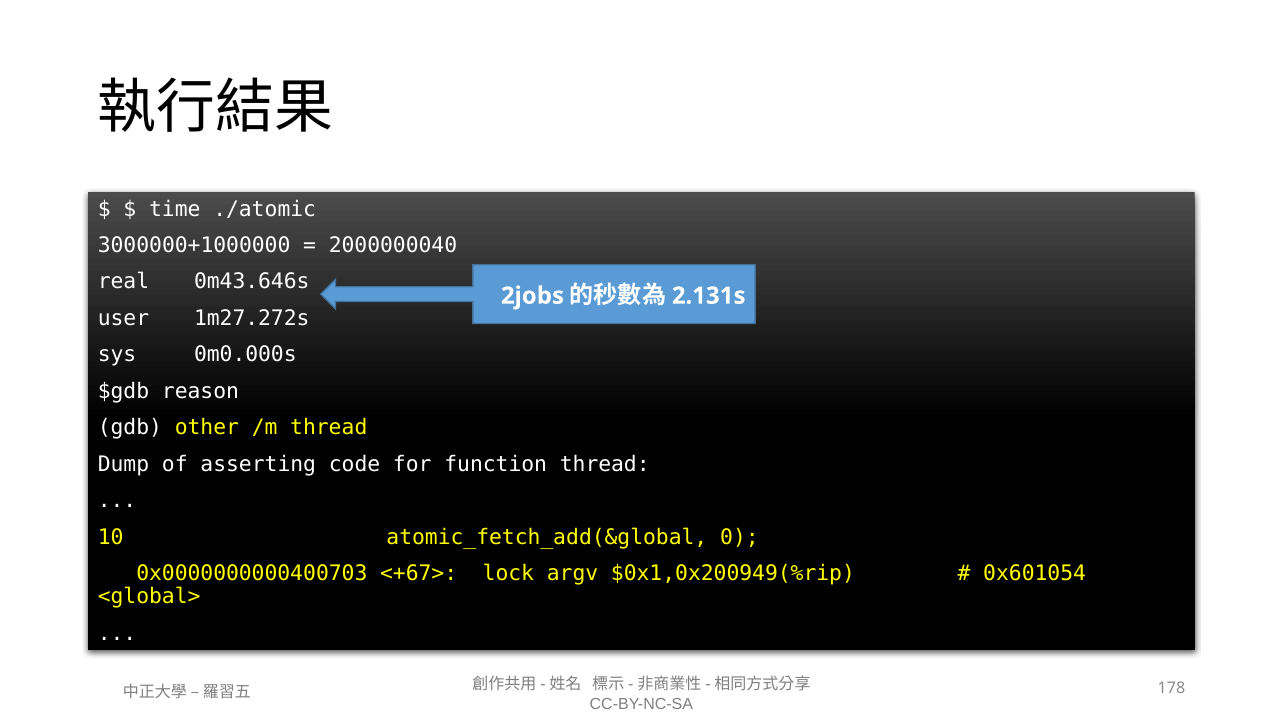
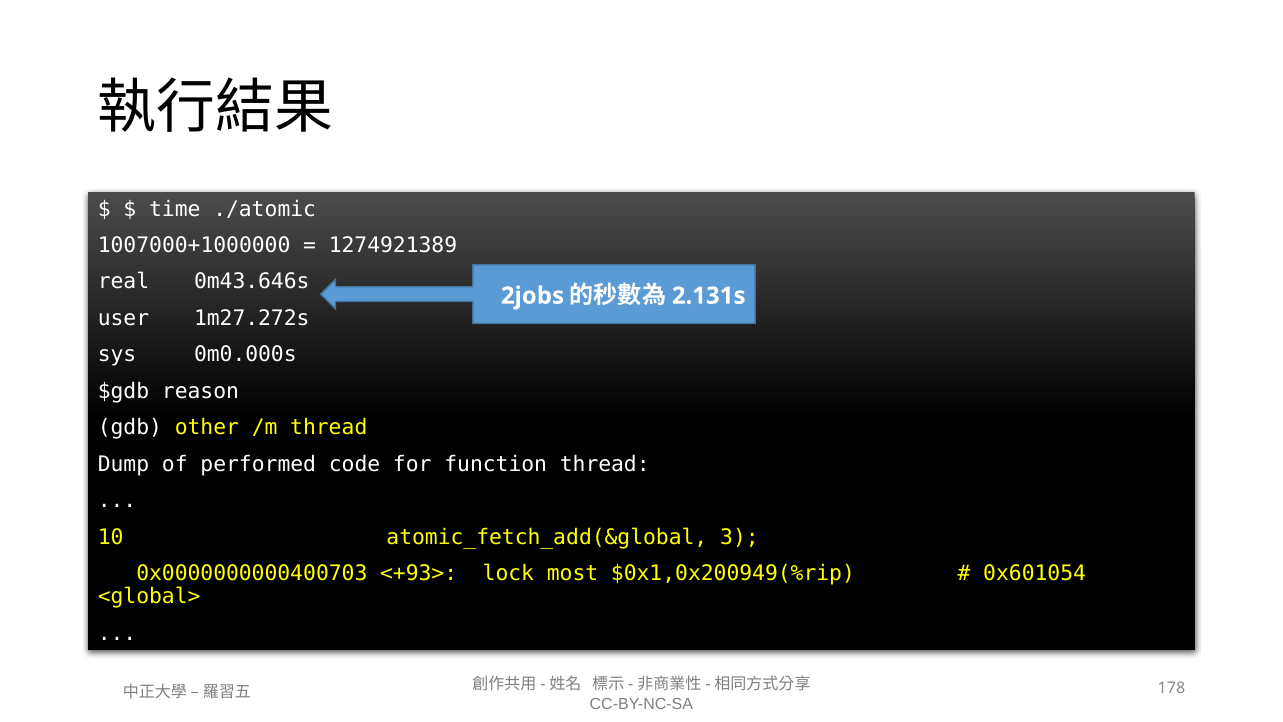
3000000+1000000: 3000000+1000000 -> 1007000+1000000
2000000040: 2000000040 -> 1274921389
asserting: asserting -> performed
0: 0 -> 3
<+67>: <+67> -> <+93>
argv: argv -> most
